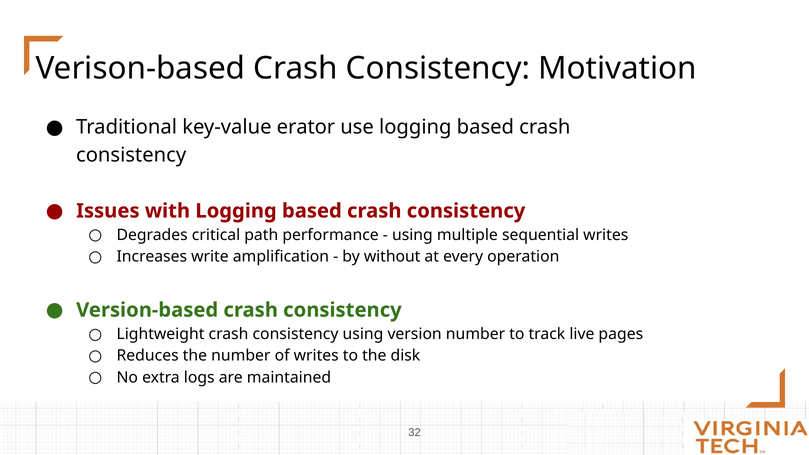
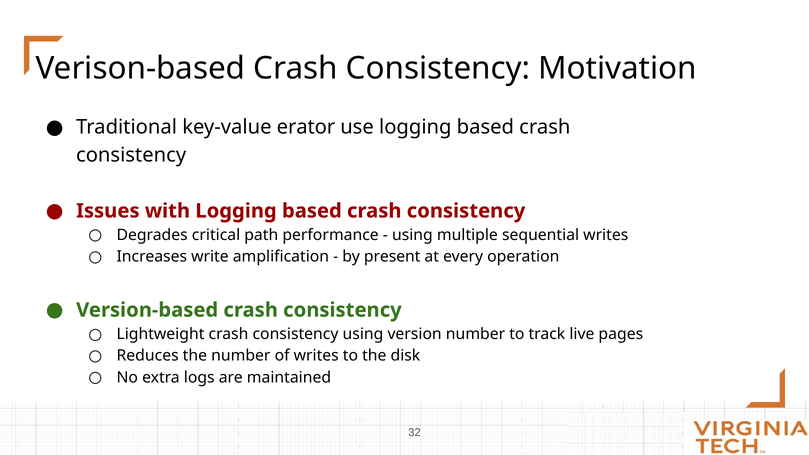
without: without -> present
